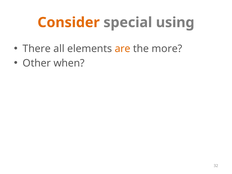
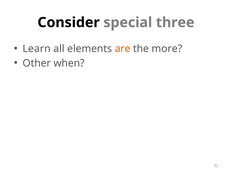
Consider colour: orange -> black
using: using -> three
There: There -> Learn
